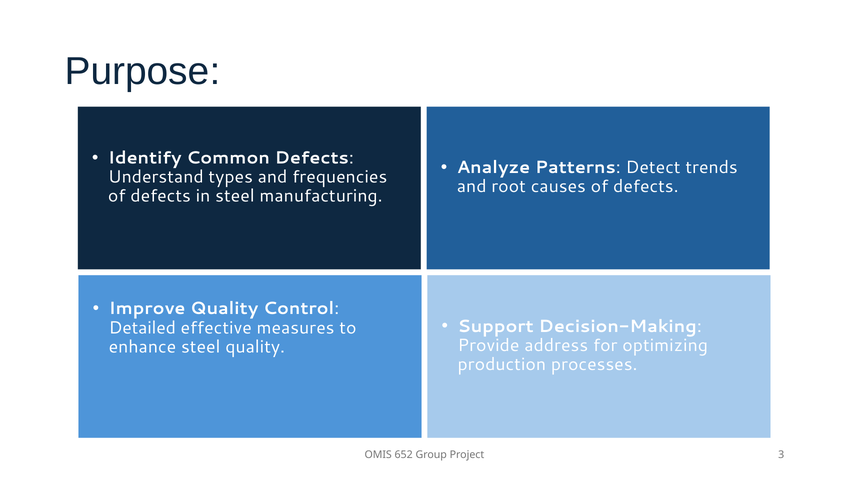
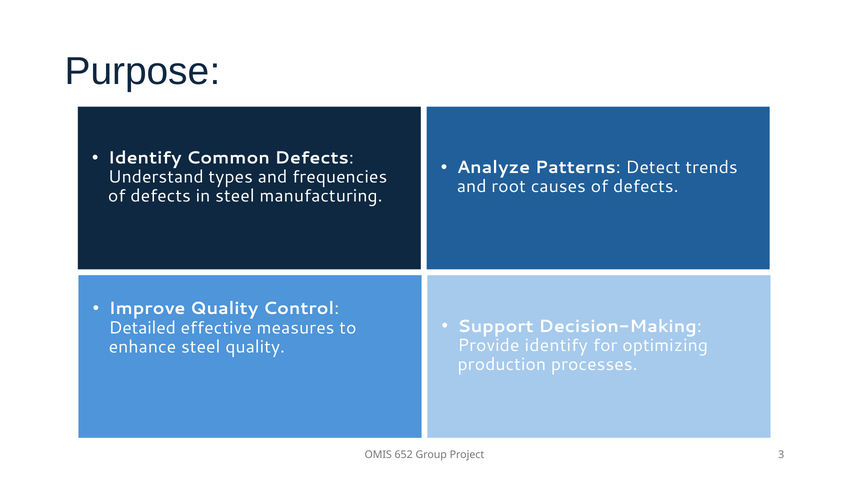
Provide address: address -> identify
